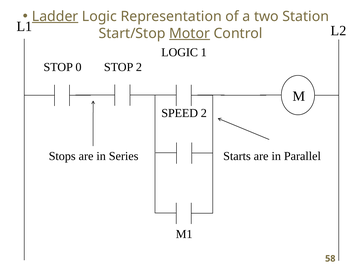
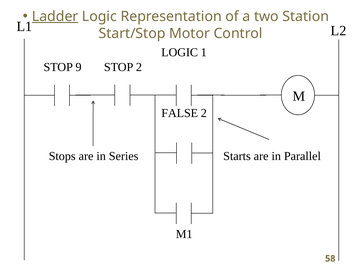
Motor underline: present -> none
0: 0 -> 9
SPEED: SPEED -> FALSE
